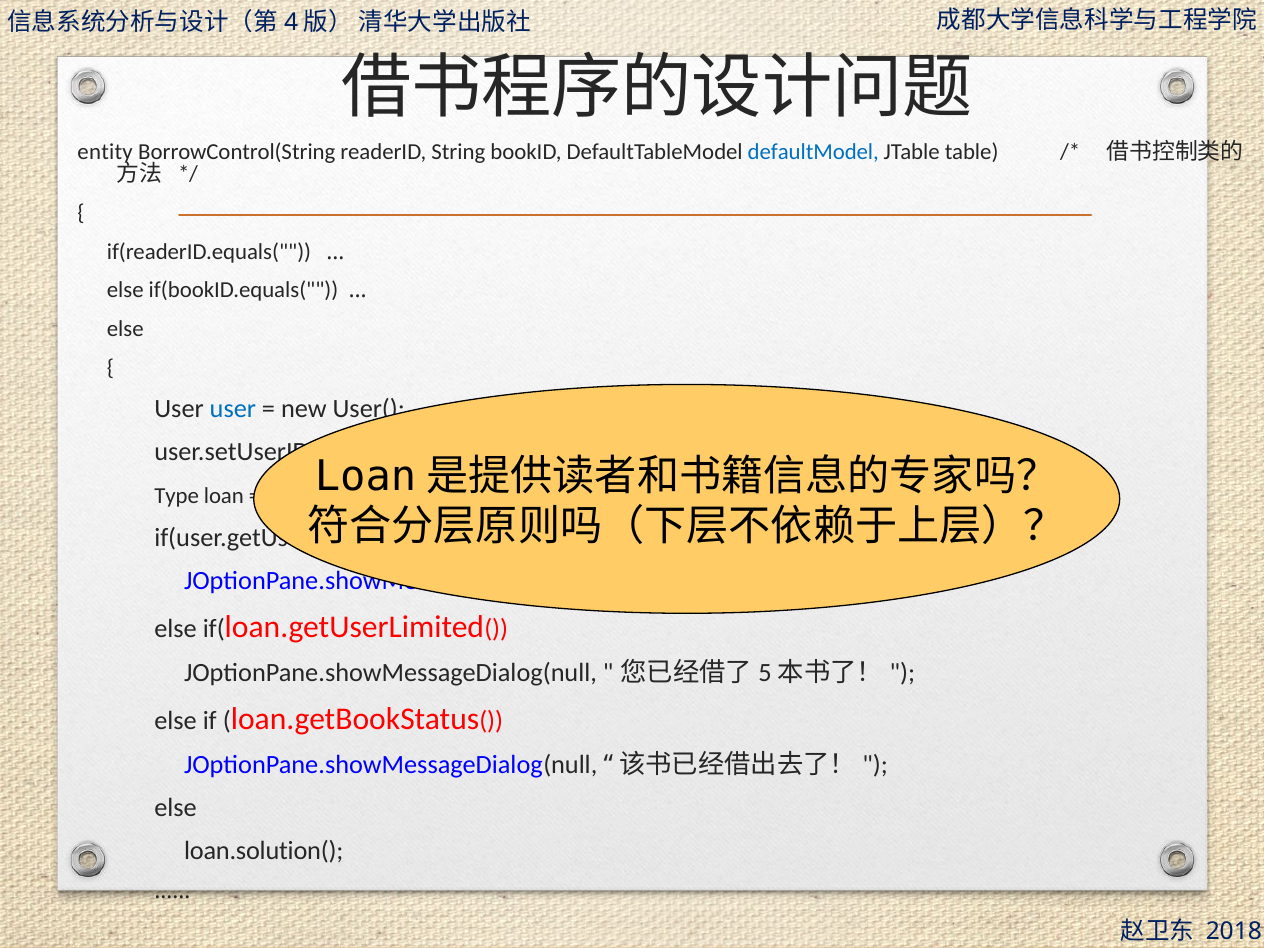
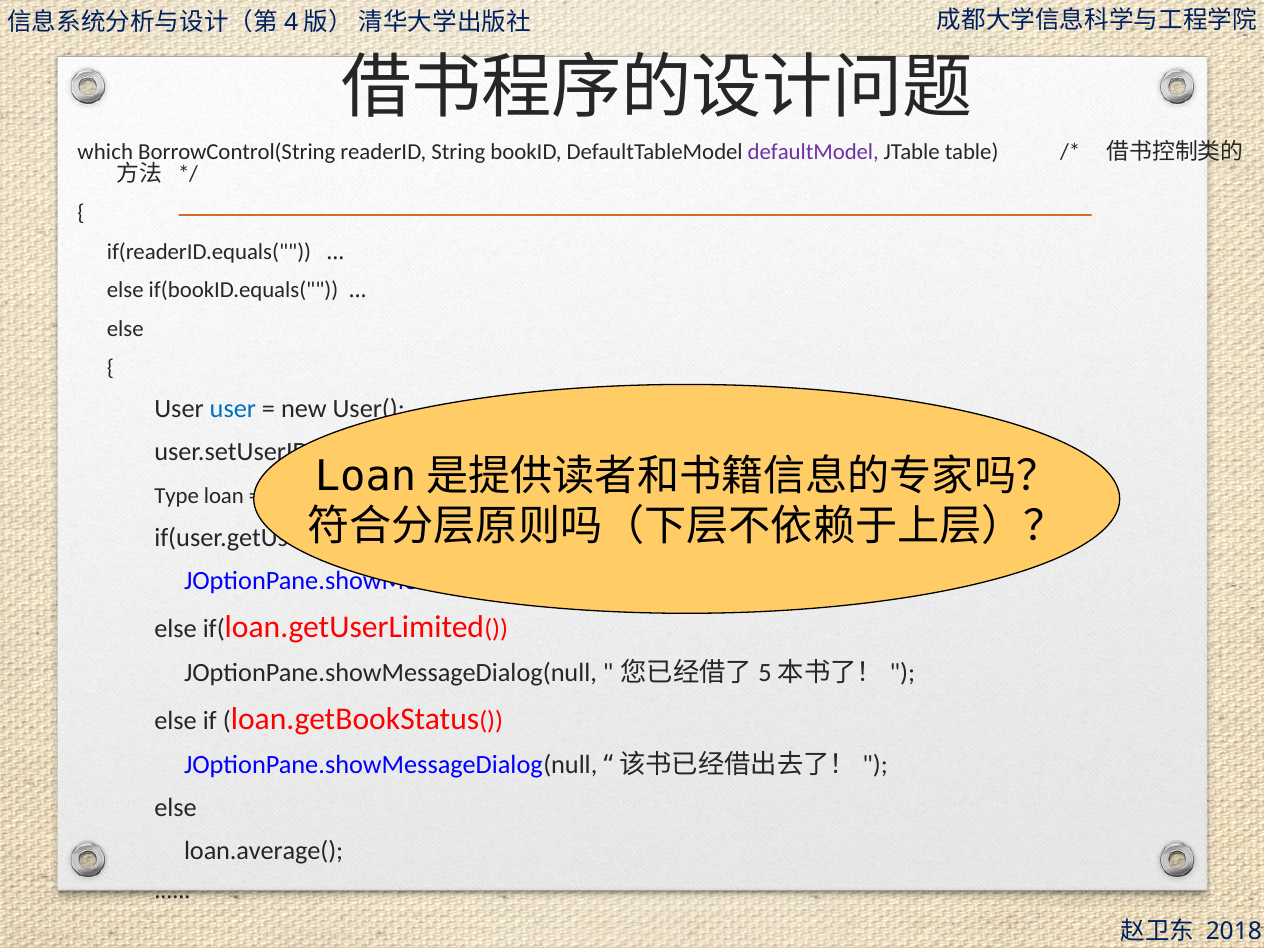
entity: entity -> which
defaultModel colour: blue -> purple
loan.solution(: loan.solution( -> loan.average(
